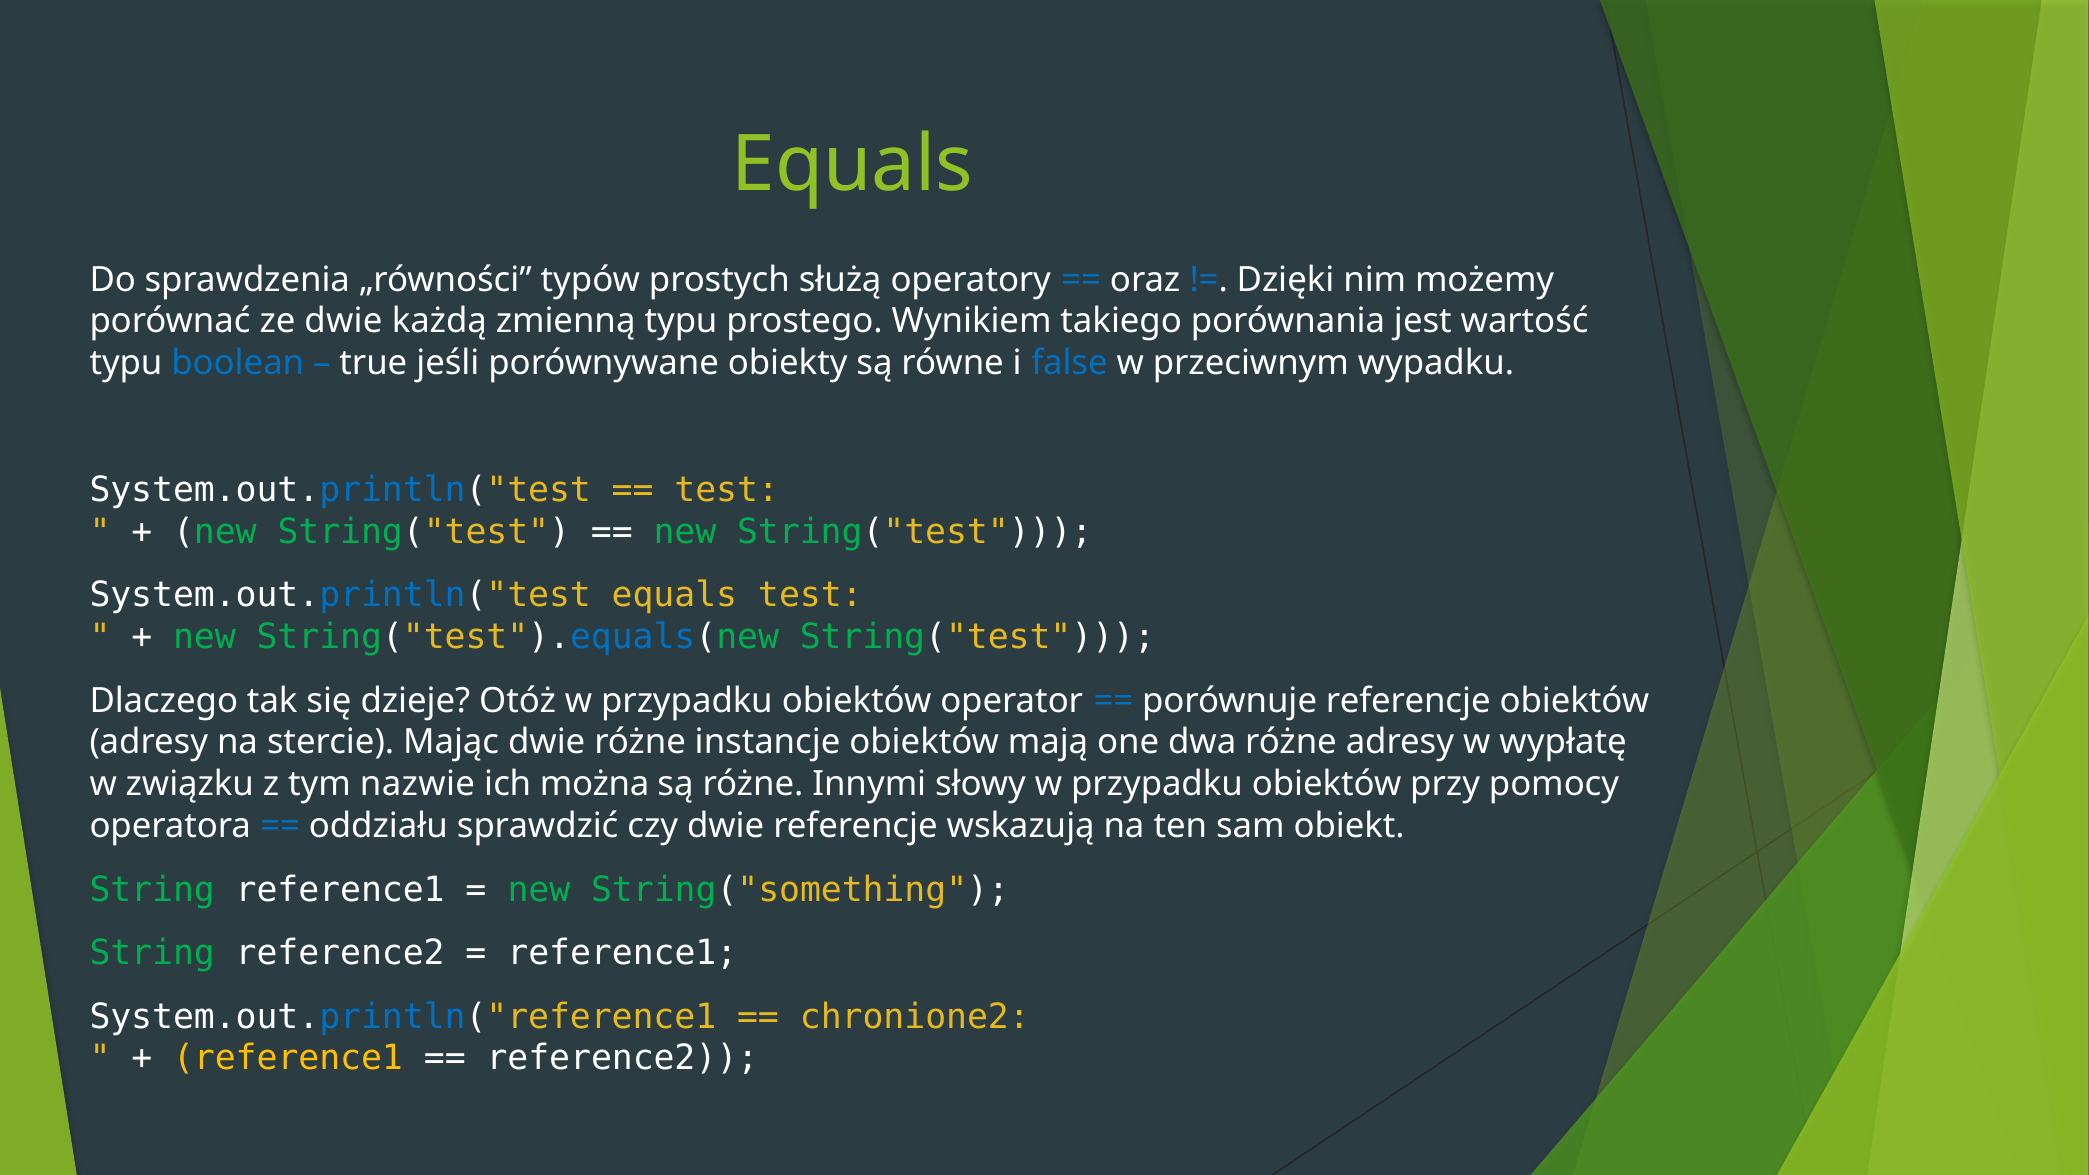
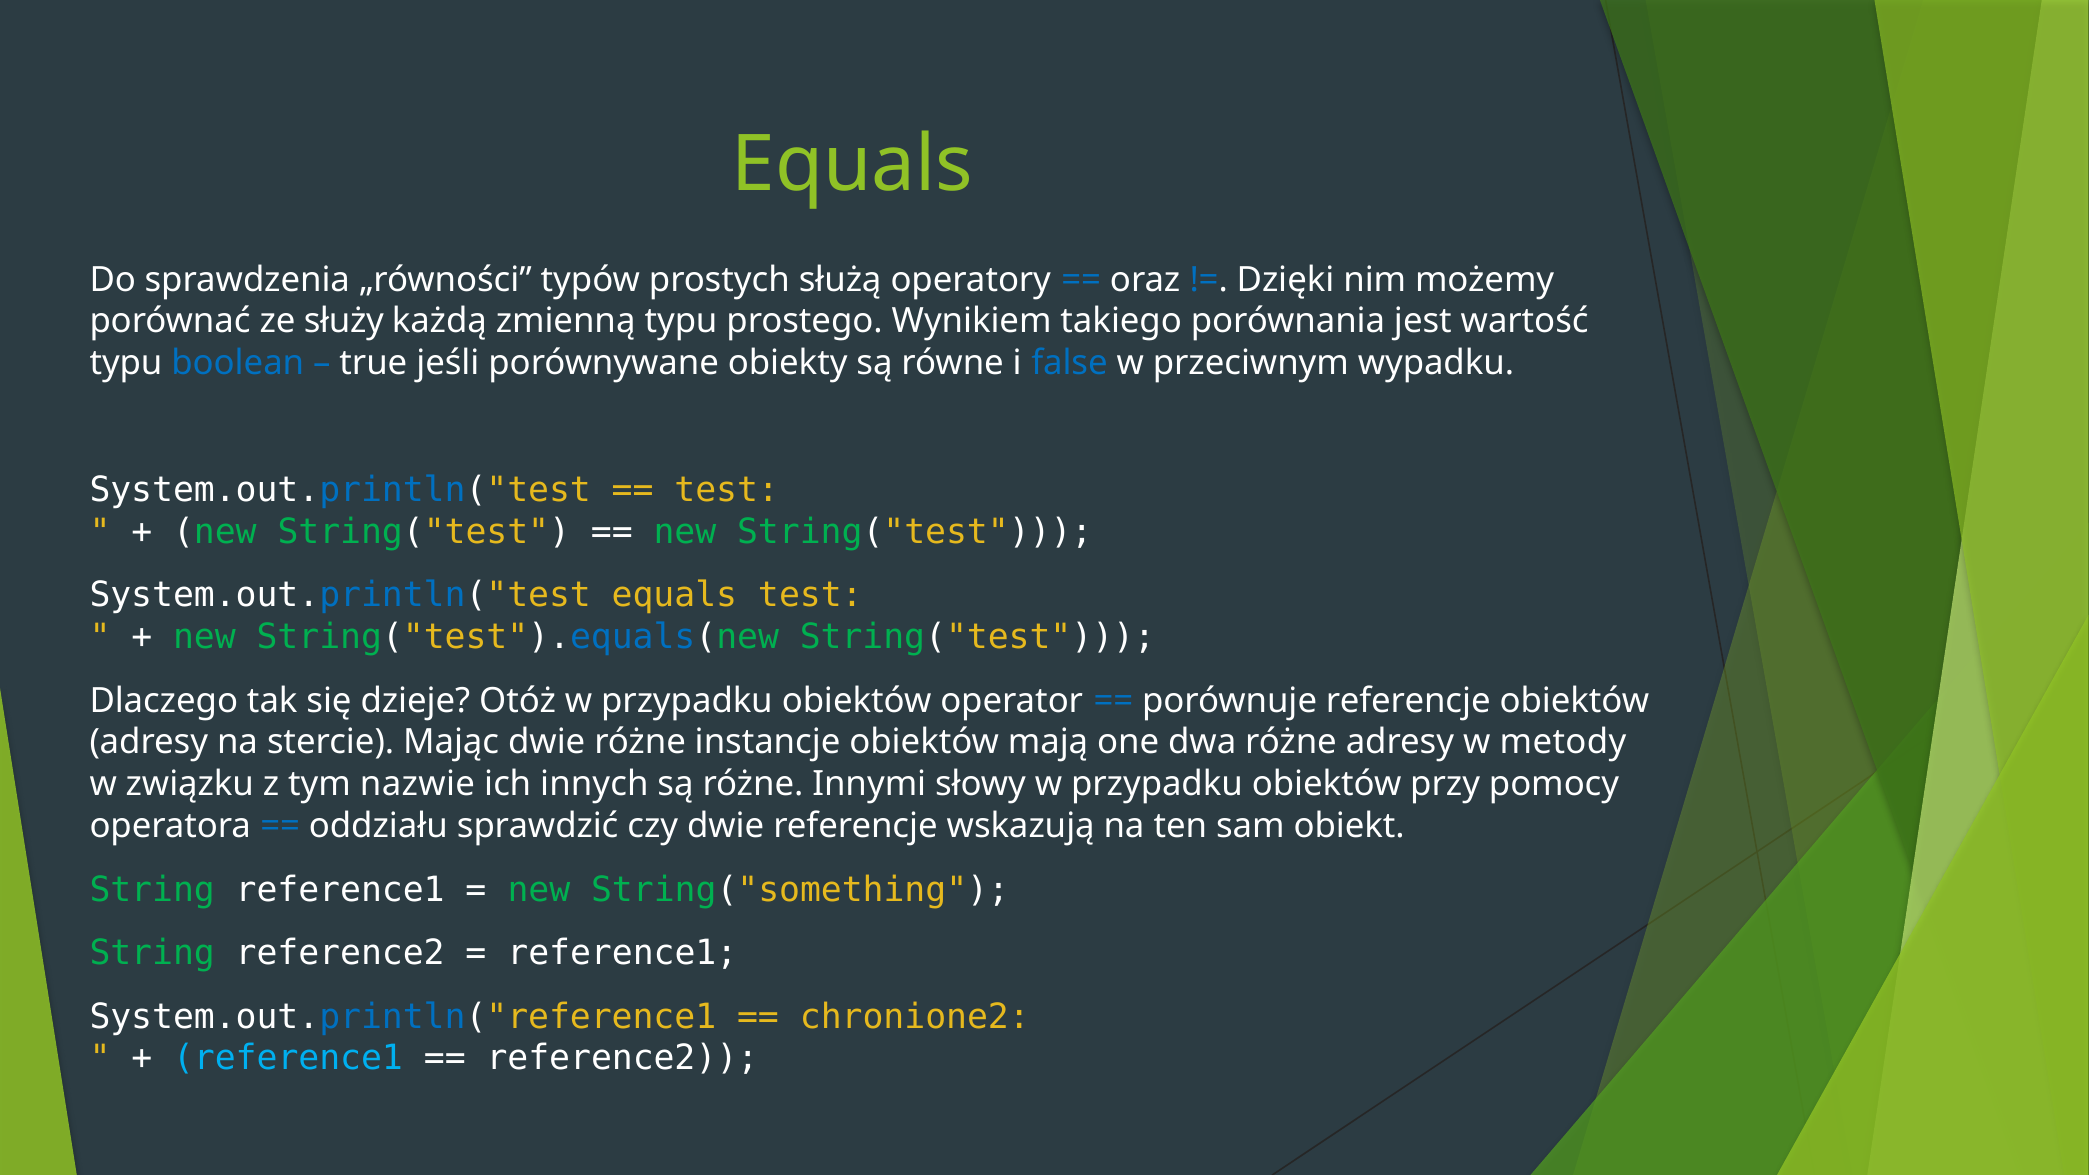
ze dwie: dwie -> służy
wypłatę: wypłatę -> metody
można: można -> innych
reference1 at (288, 1058) colour: yellow -> light blue
